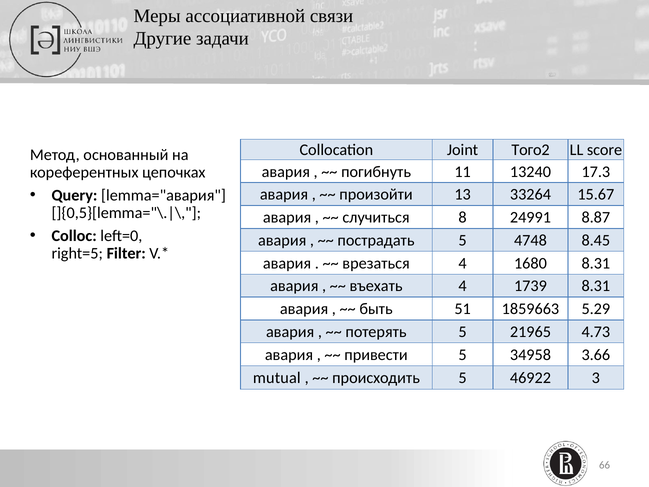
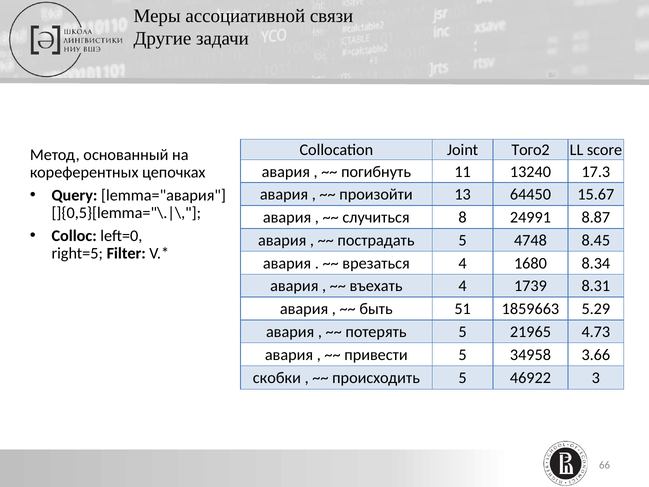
33264: 33264 -> 64450
1680 8.31: 8.31 -> 8.34
mutual: mutual -> скобки
